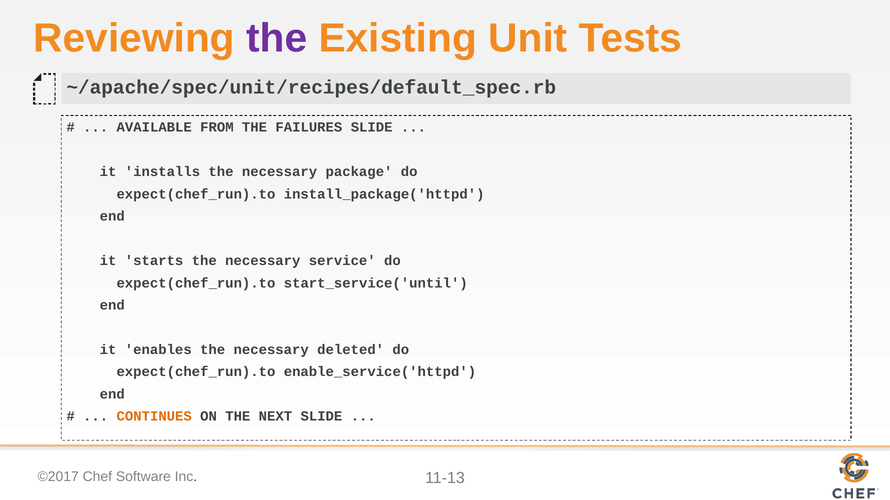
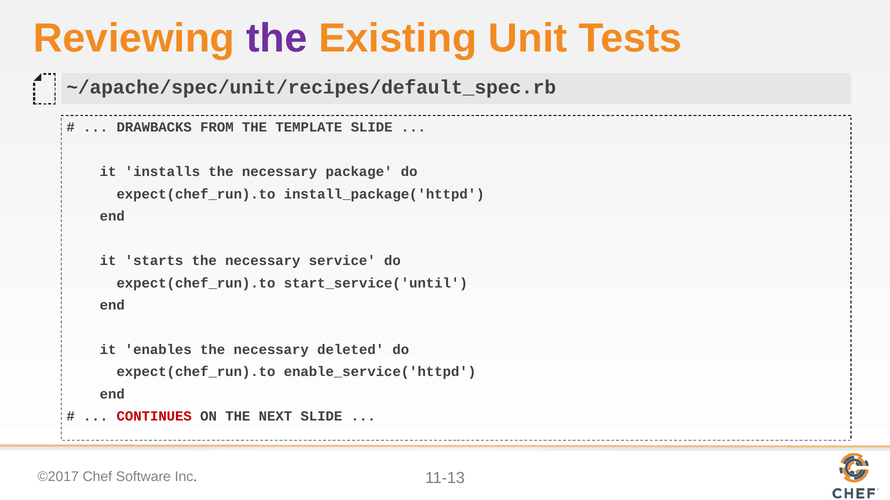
AVAILABLE: AVAILABLE -> DRAWBACKS
FAILURES: FAILURES -> TEMPLATE
CONTINUES colour: orange -> red
